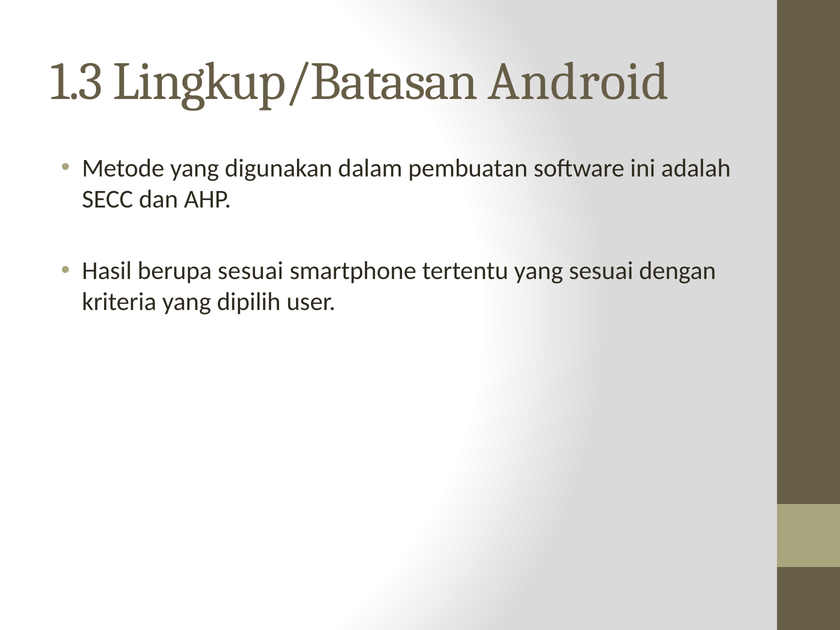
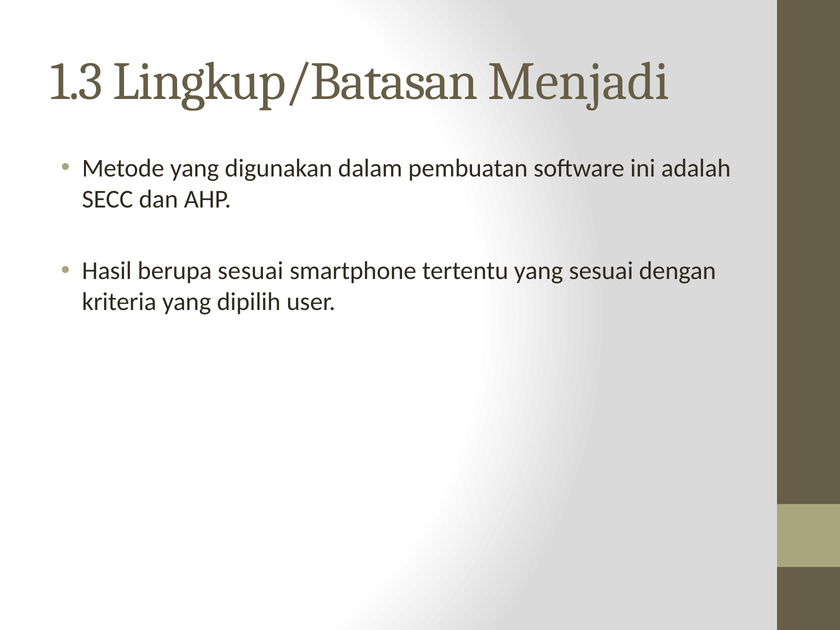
Android: Android -> Menjadi
